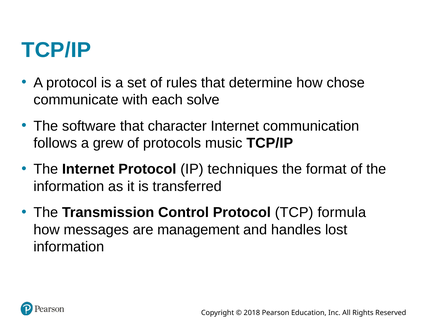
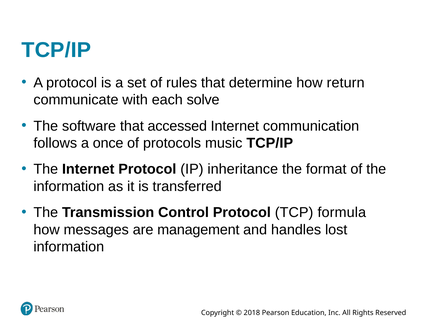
chose: chose -> return
character: character -> accessed
grew: grew -> once
techniques: techniques -> inheritance
